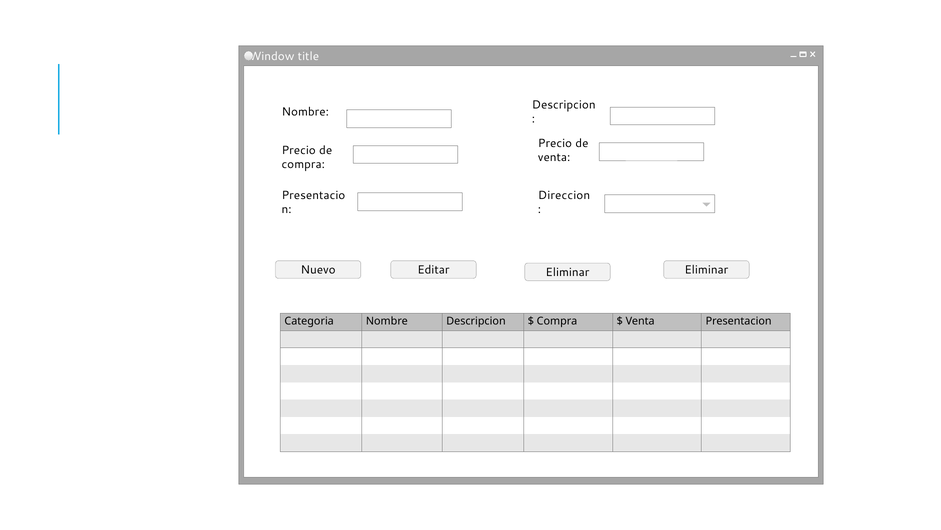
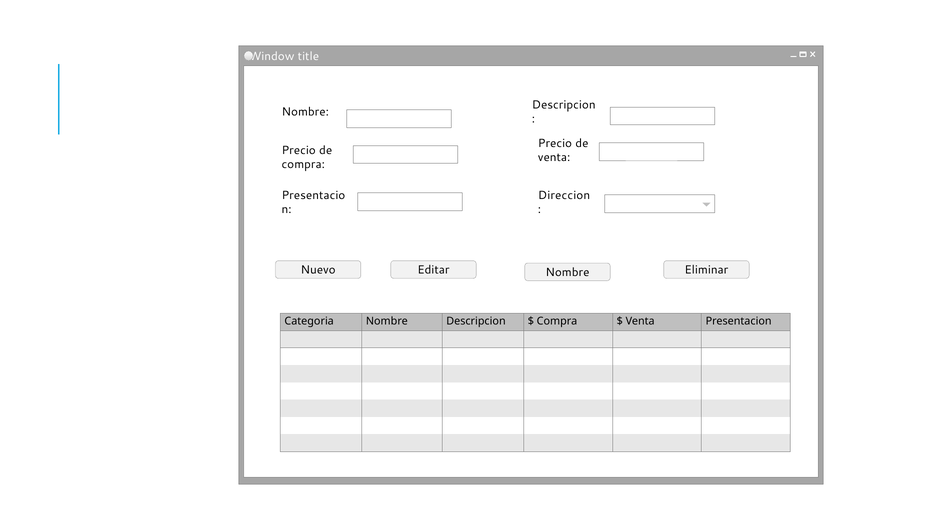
Editar Eliminar: Eliminar -> Nombre
